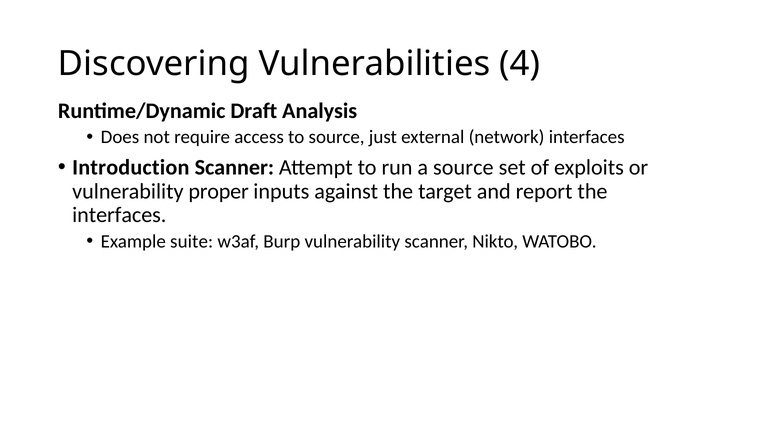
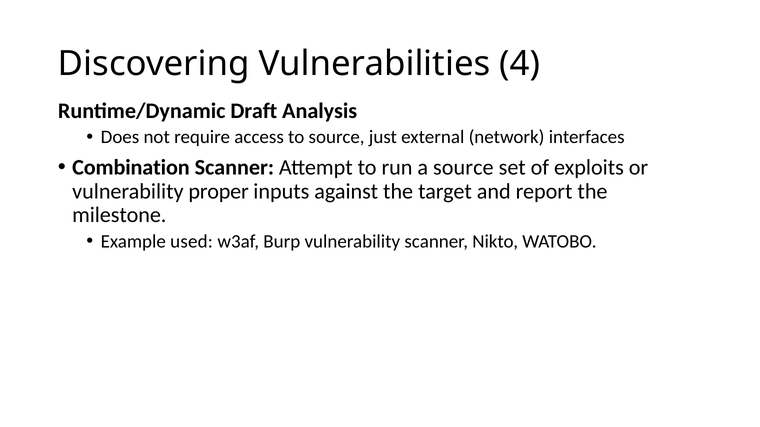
Introduction: Introduction -> Combination
interfaces at (119, 215): interfaces -> milestone
suite: suite -> used
